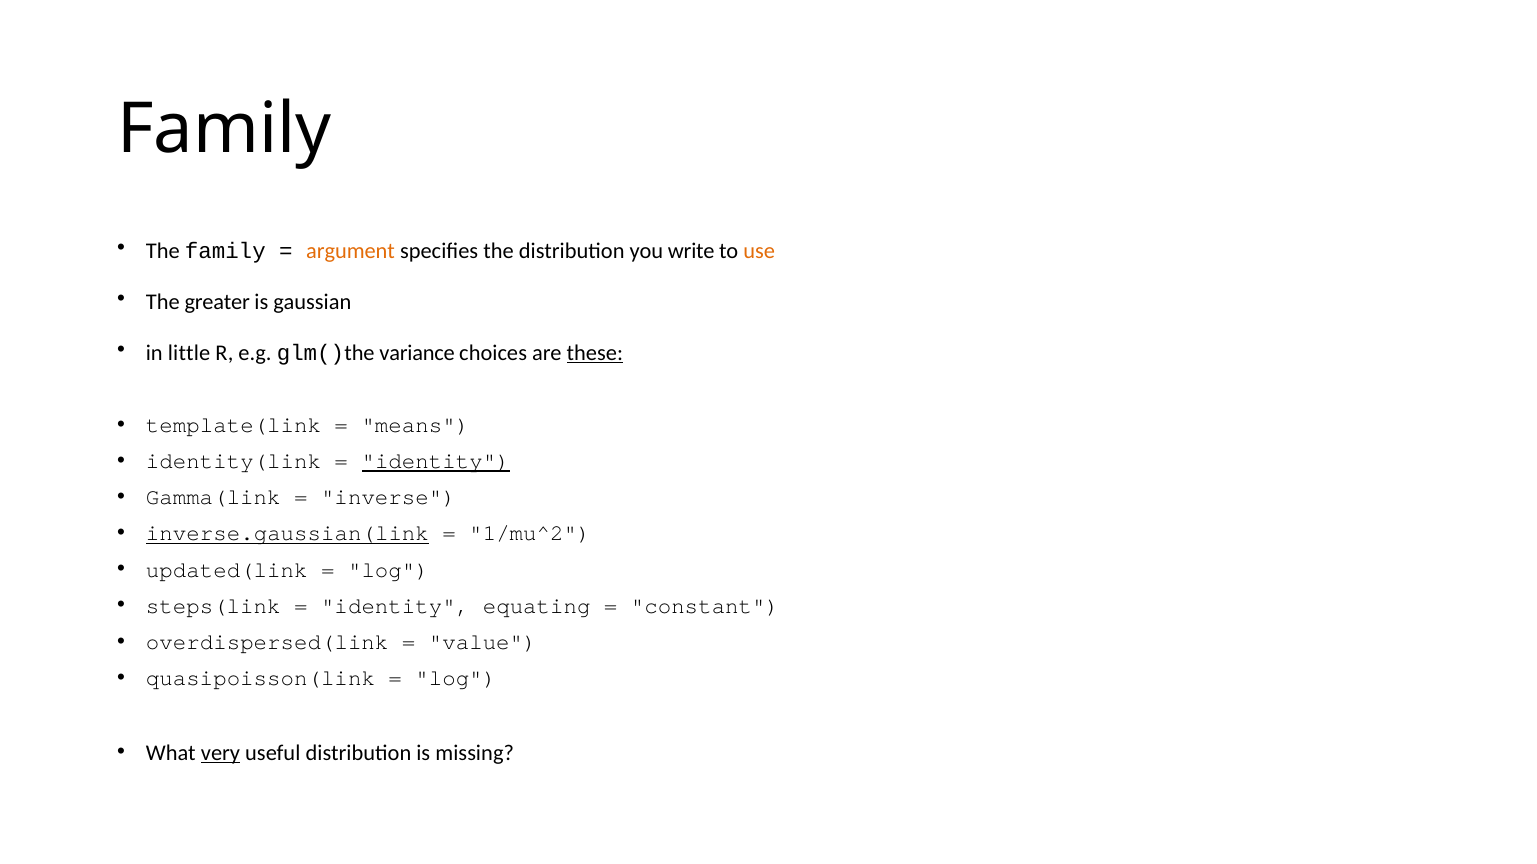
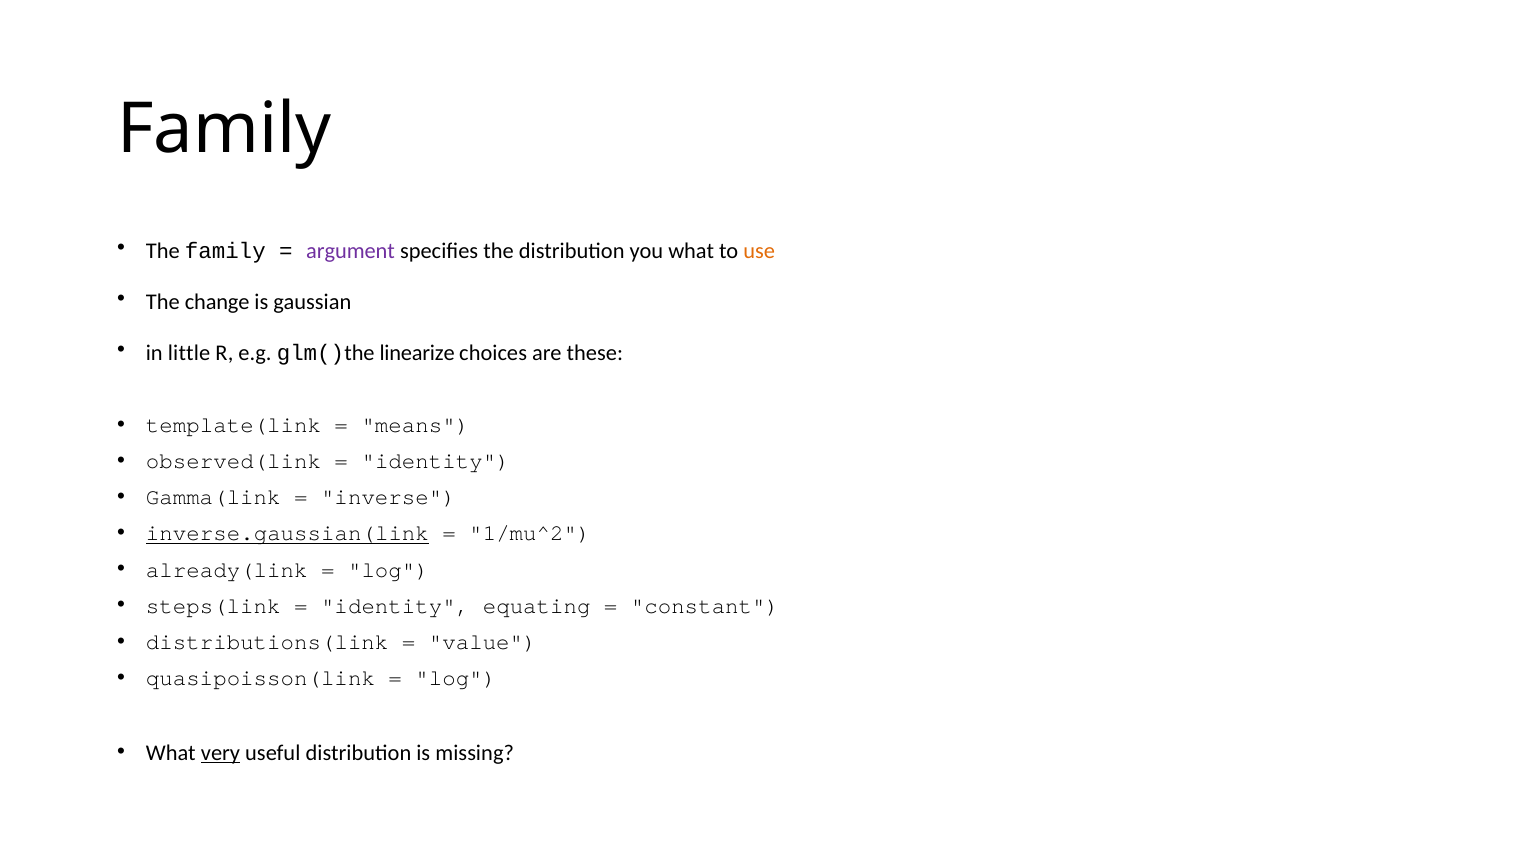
argument colour: orange -> purple
you write: write -> what
greater: greater -> change
variance: variance -> linearize
these underline: present -> none
identity(link: identity(link -> observed(link
identity at (436, 462) underline: present -> none
updated(link: updated(link -> already(link
overdispersed(link: overdispersed(link -> distributions(link
